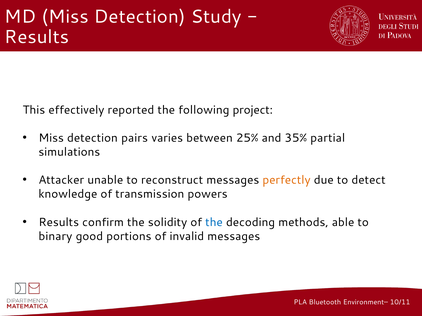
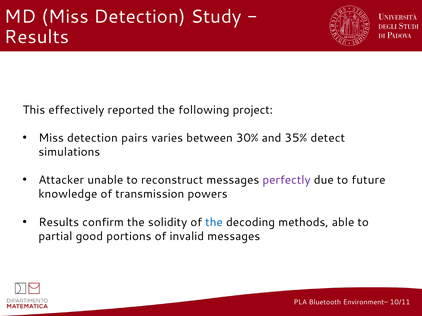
25%: 25% -> 30%
partial: partial -> detect
perfectly colour: orange -> purple
detect: detect -> future
binary: binary -> partial
